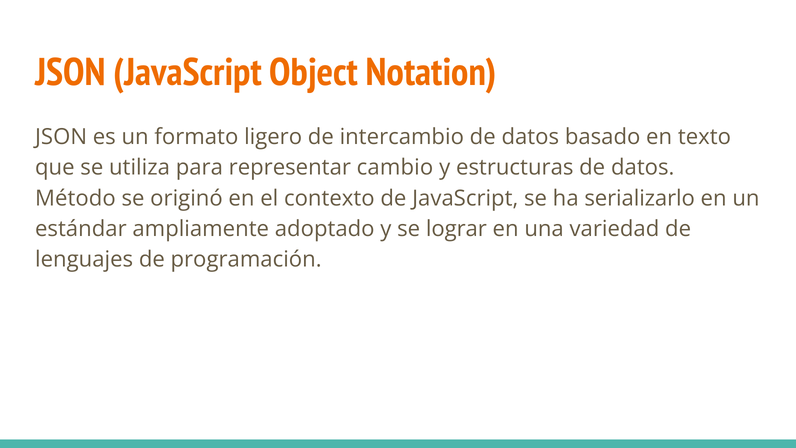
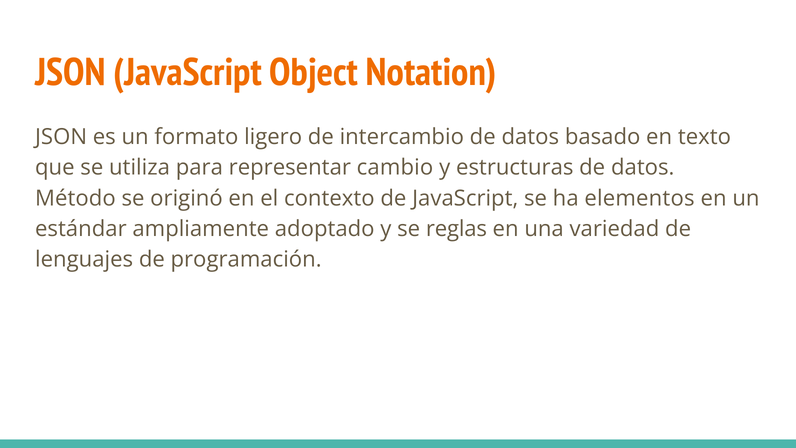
serializarlo: serializarlo -> elementos
lograr: lograr -> reglas
